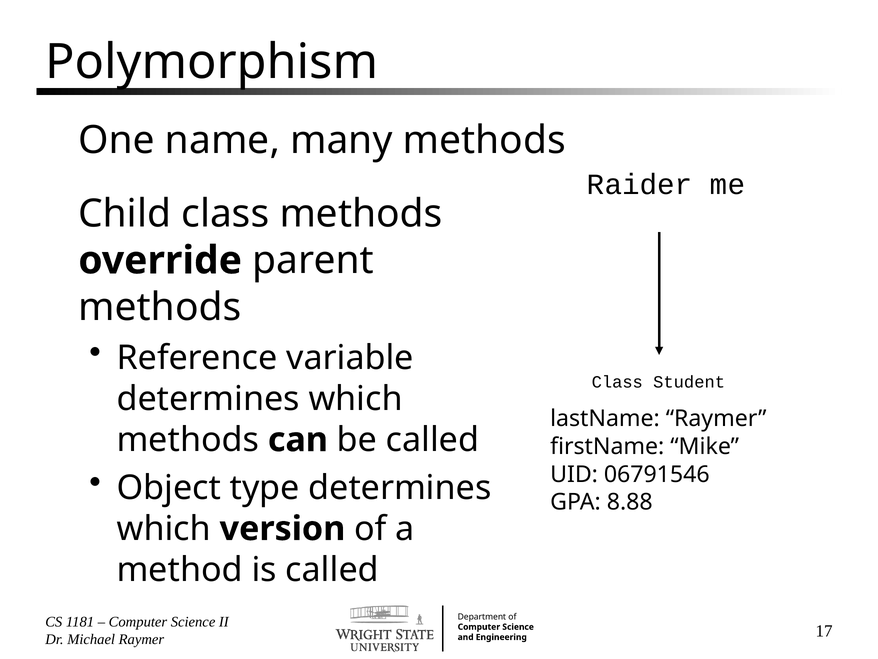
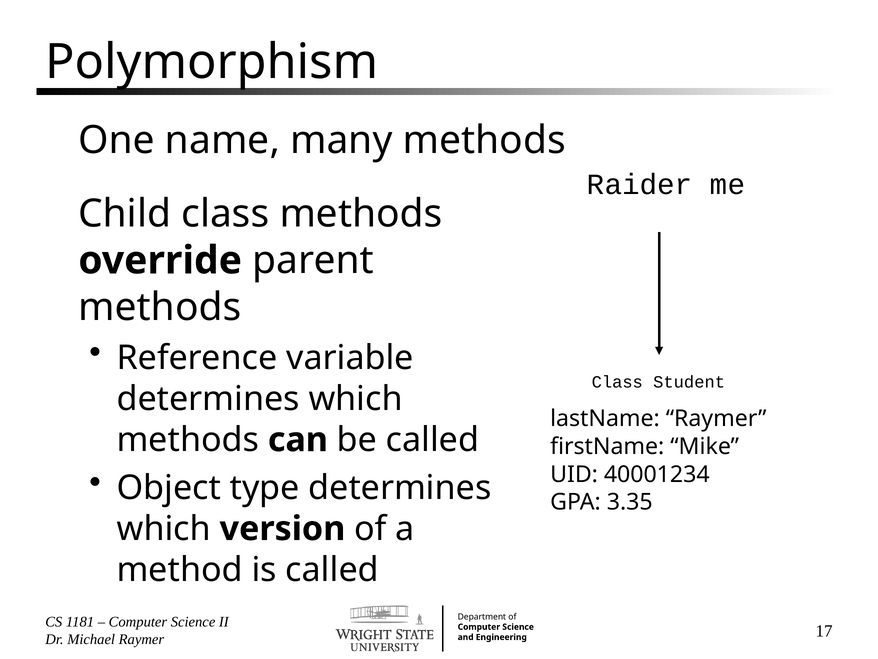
06791546: 06791546 -> 40001234
8.88: 8.88 -> 3.35
